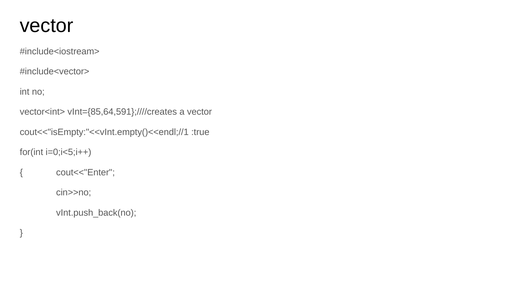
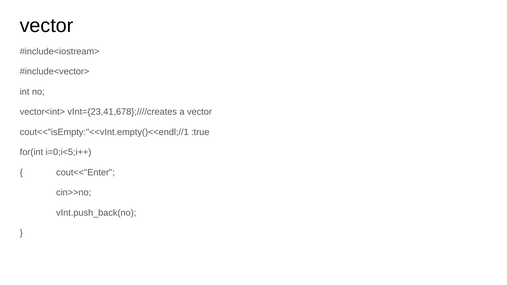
vInt={85,64,591};////creates: vInt={85,64,591};////creates -> vInt={23,41,678};////creates
